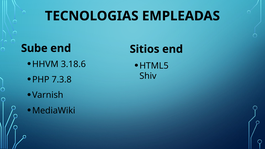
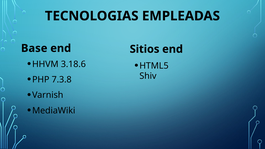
Sube: Sube -> Base
